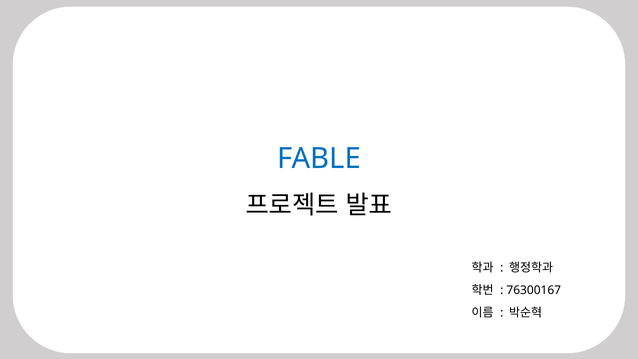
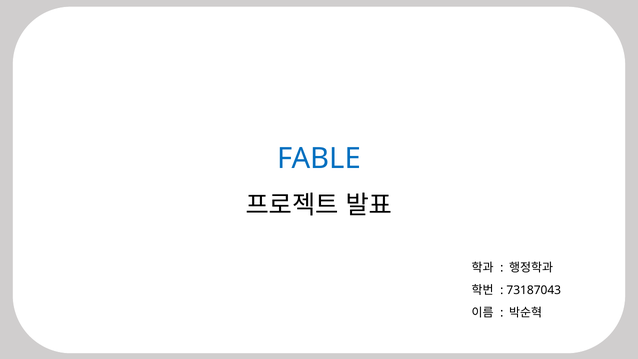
76300167: 76300167 -> 73187043
